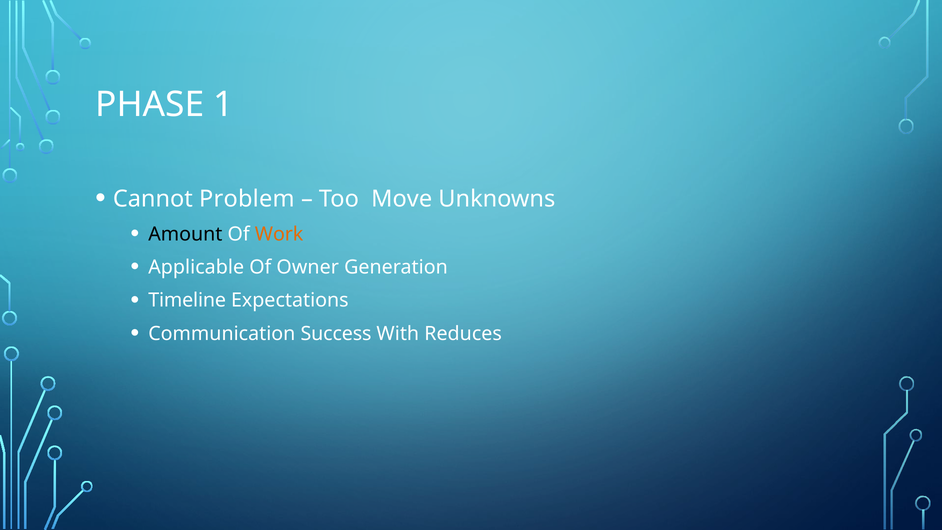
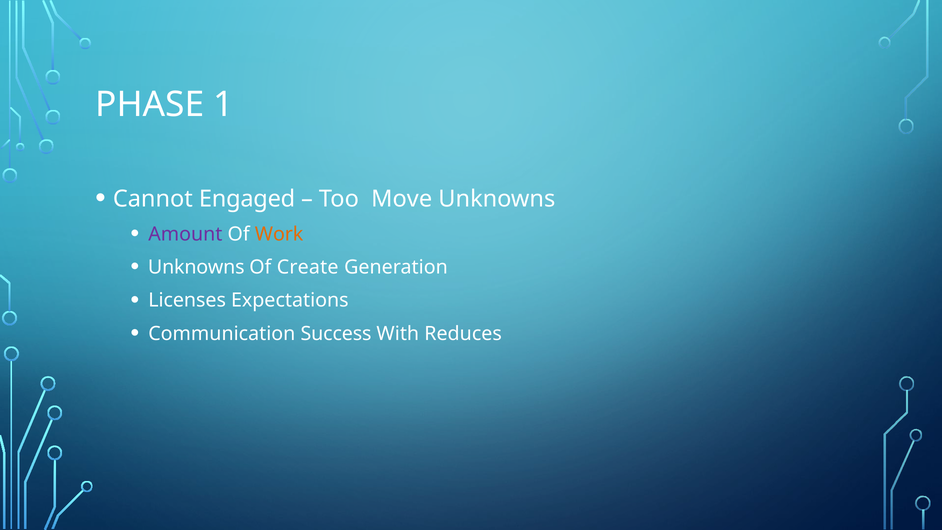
Problem: Problem -> Engaged
Amount colour: black -> purple
Applicable at (196, 267): Applicable -> Unknowns
Owner: Owner -> Create
Timeline: Timeline -> Licenses
